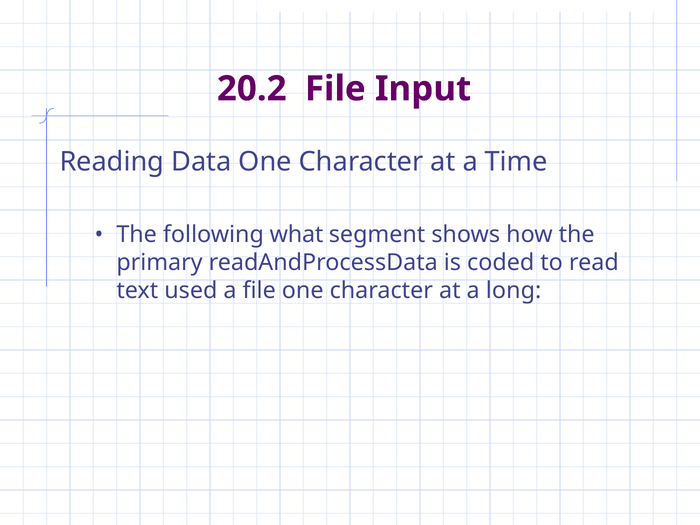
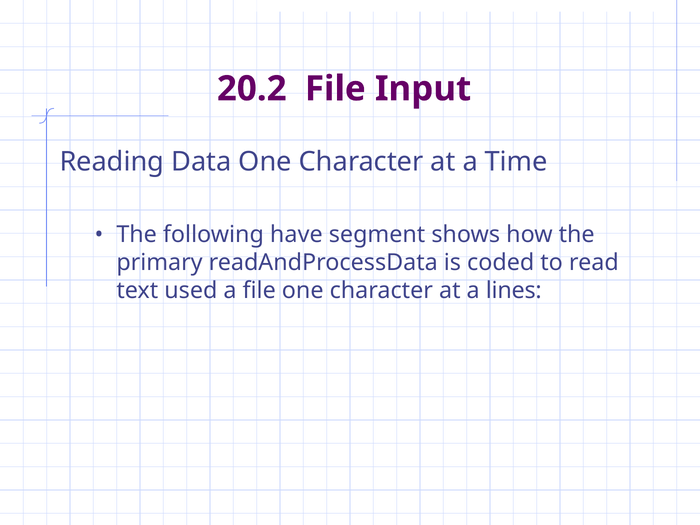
what: what -> have
long: long -> lines
